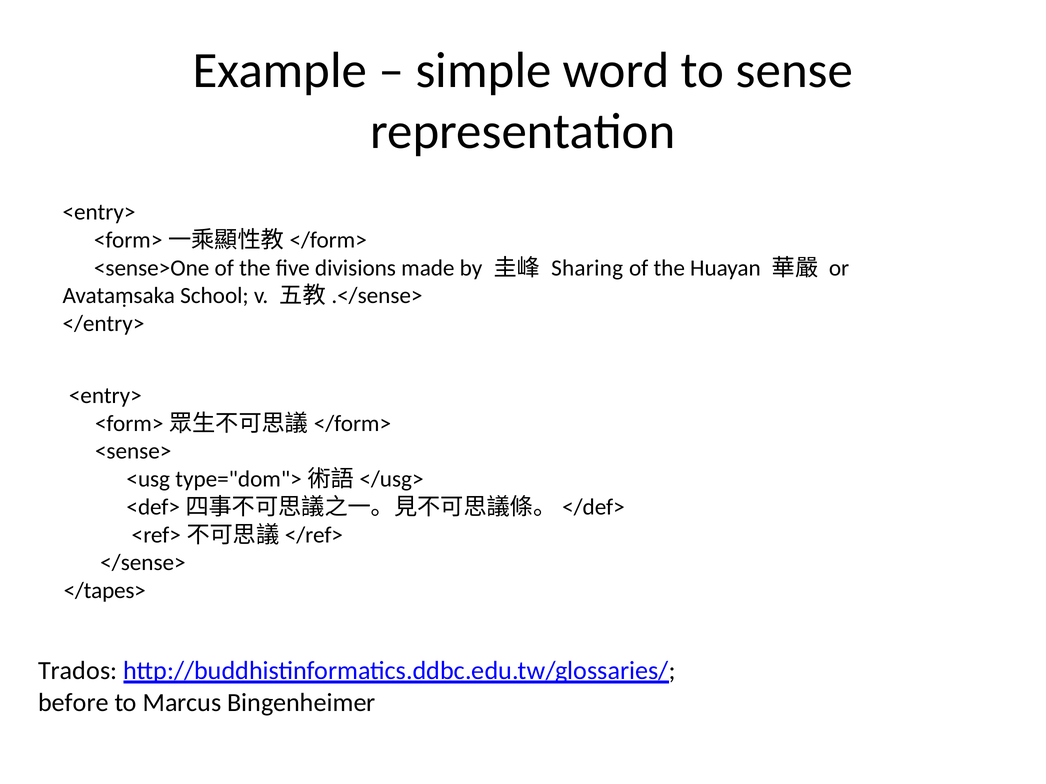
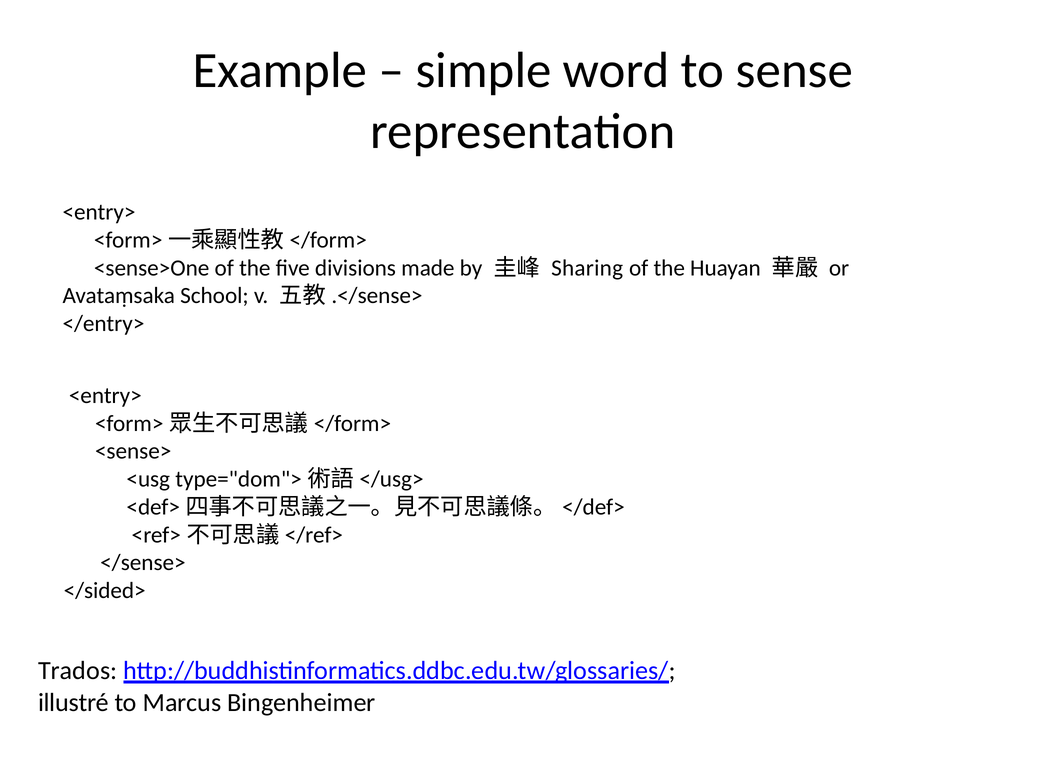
</tapes>: </tapes> -> </sided>
before: before -> illustré
